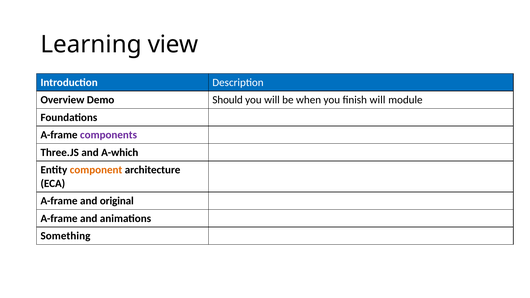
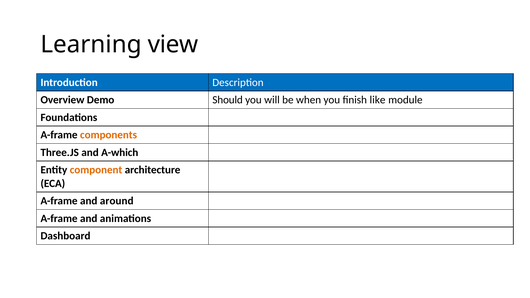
finish will: will -> like
components colour: purple -> orange
original: original -> around
Something: Something -> Dashboard
